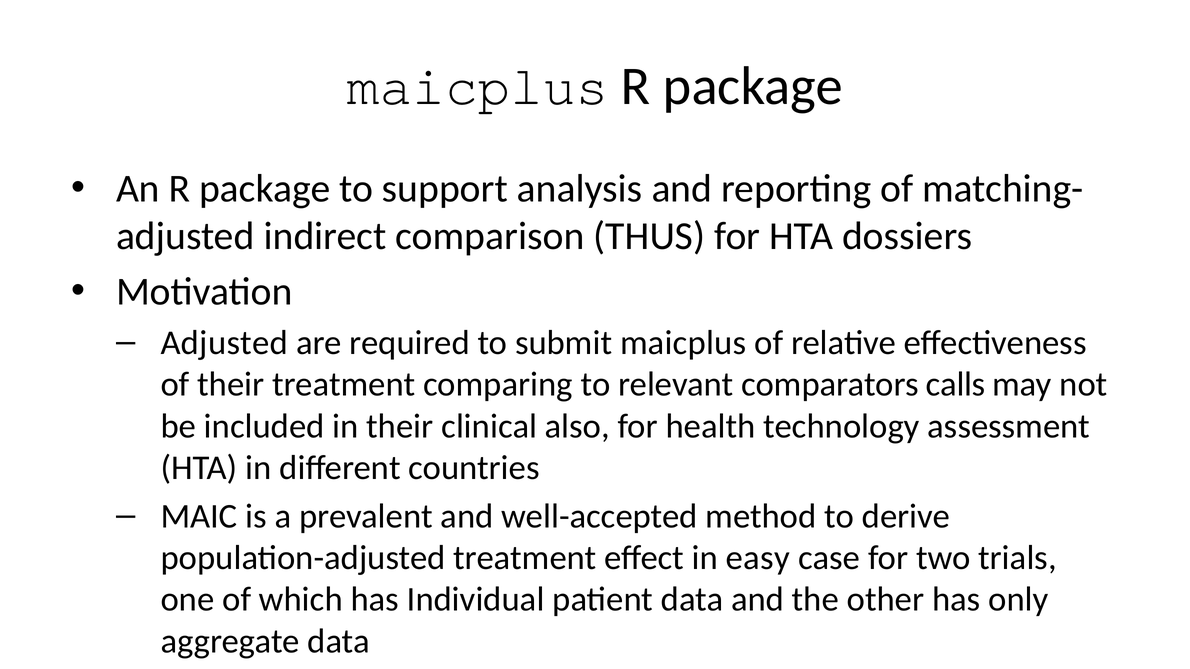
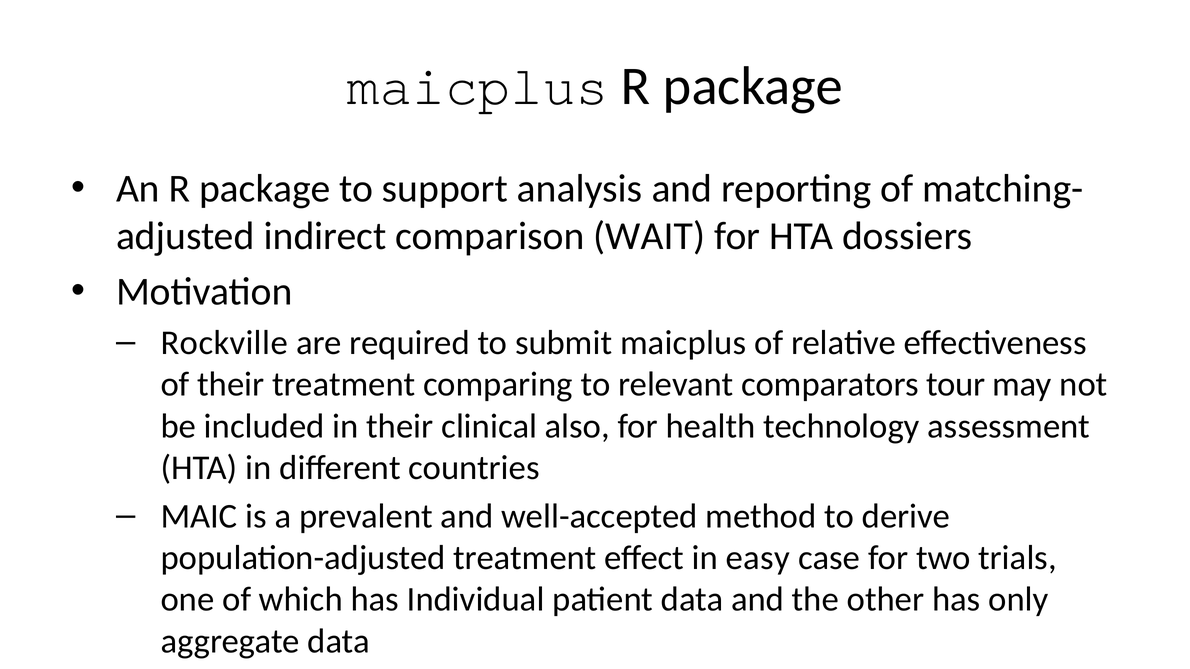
THUS: THUS -> WAIT
Adjusted at (224, 343): Adjusted -> Rockville
calls: calls -> tour
